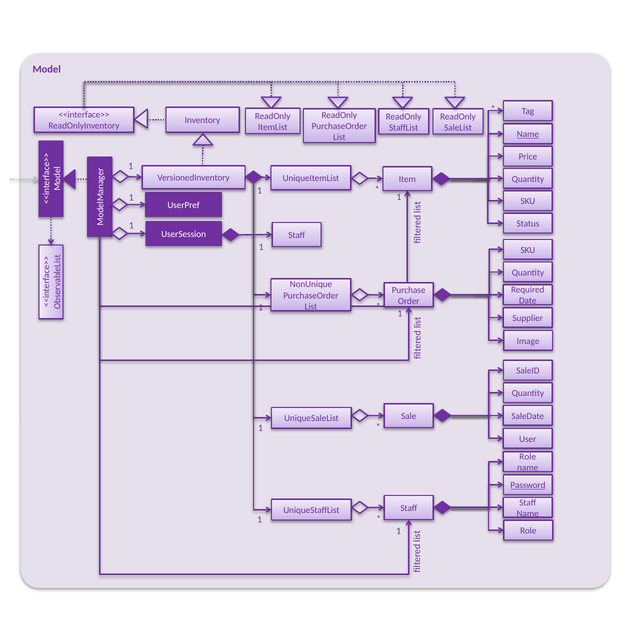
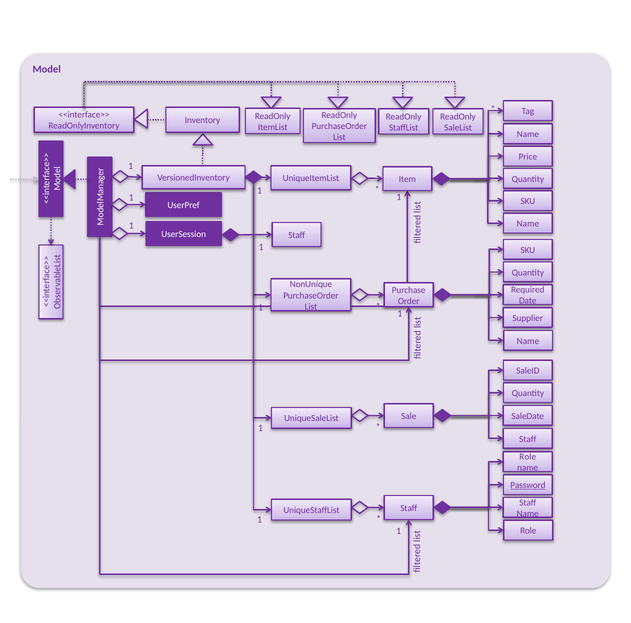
Name at (528, 134) underline: present -> none
Status at (528, 224): Status -> Name
Image at (528, 341): Image -> Name
User at (528, 439): User -> Staff
